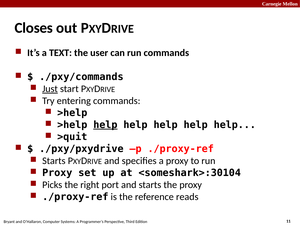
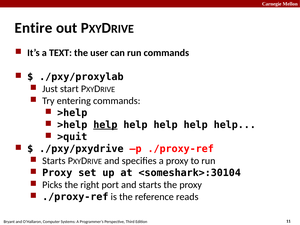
Closes: Closes -> Entire
./pxy/commands: ./pxy/commands -> ./pxy/proxylab
Just underline: present -> none
